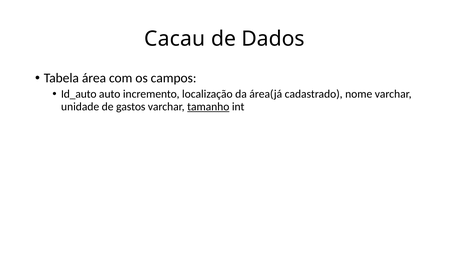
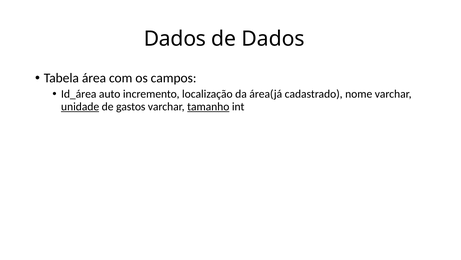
Cacau at (175, 39): Cacau -> Dados
Id_auto: Id_auto -> Id_área
unidade underline: none -> present
